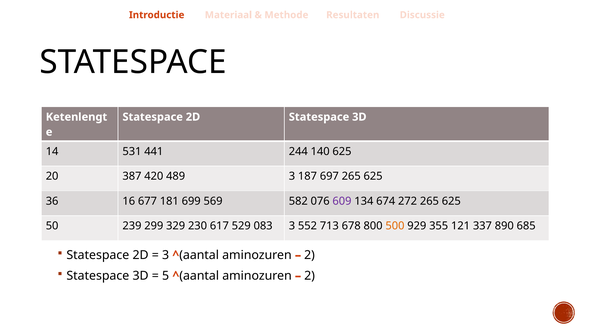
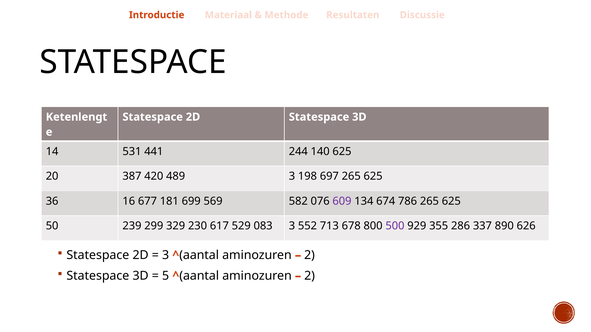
187: 187 -> 198
272: 272 -> 786
500 colour: orange -> purple
121: 121 -> 286
685: 685 -> 626
